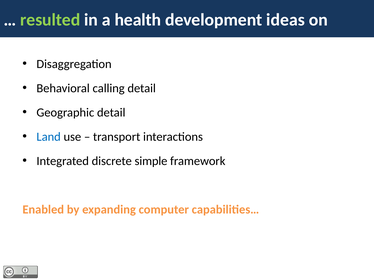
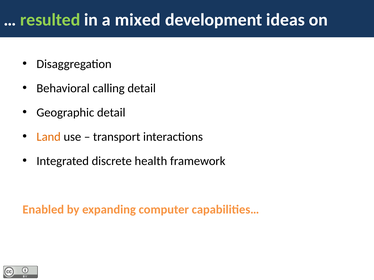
health: health -> mixed
Land colour: blue -> orange
simple: simple -> health
